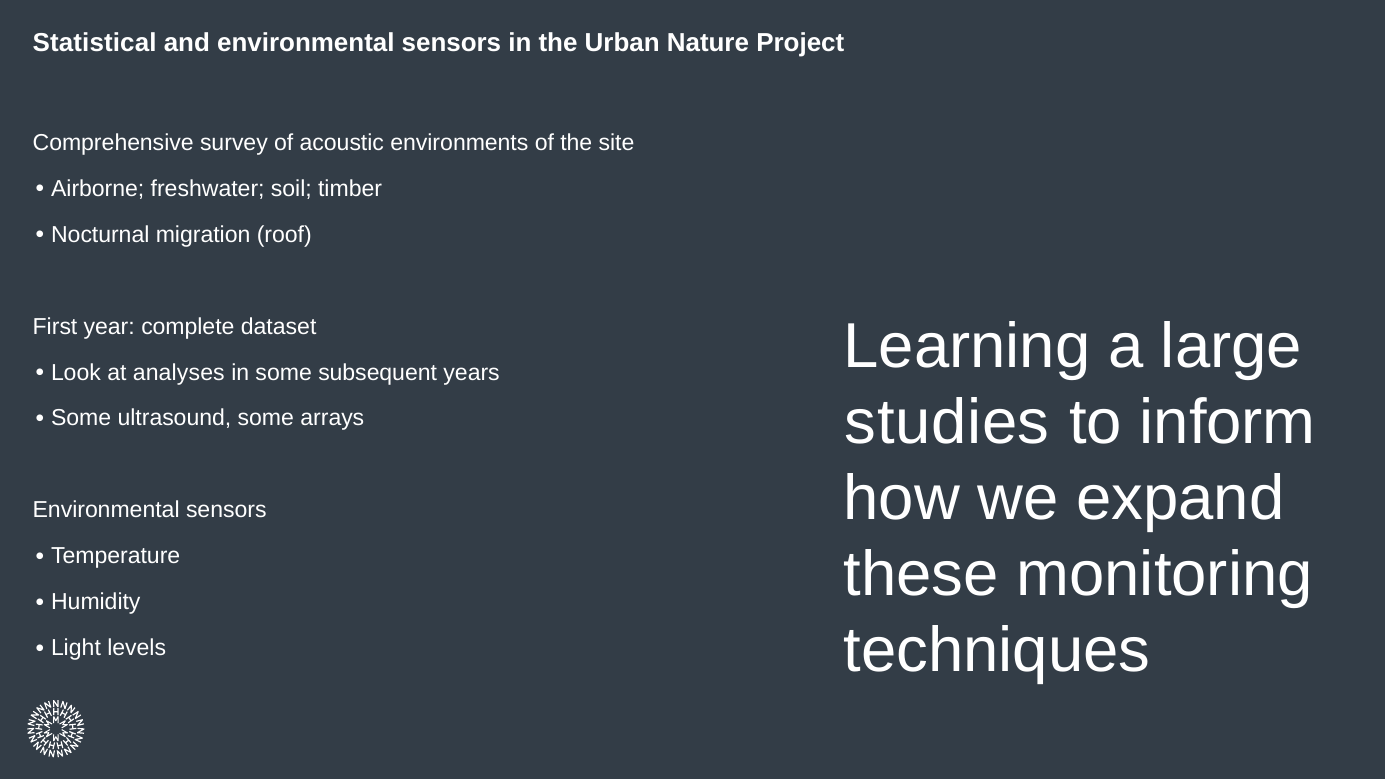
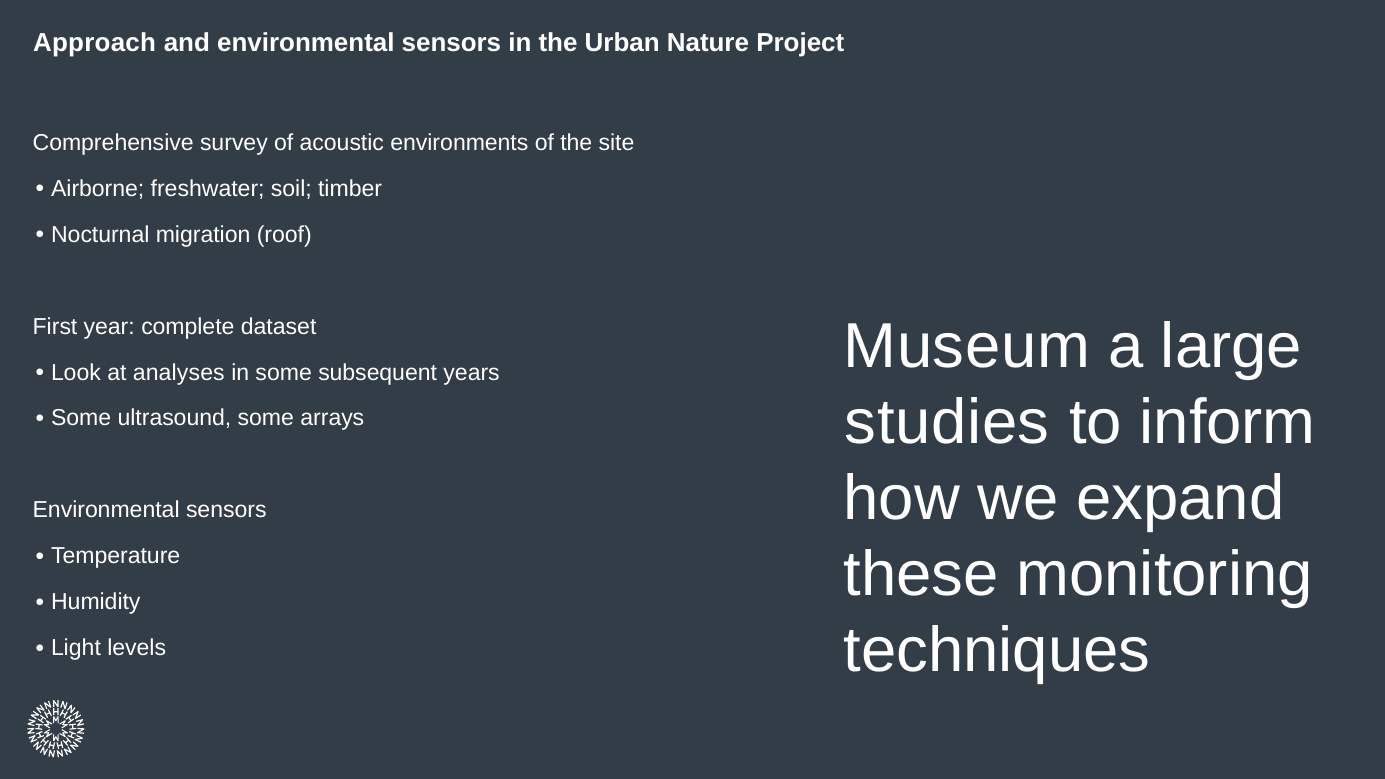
Statistical: Statistical -> Approach
Learning: Learning -> Museum
